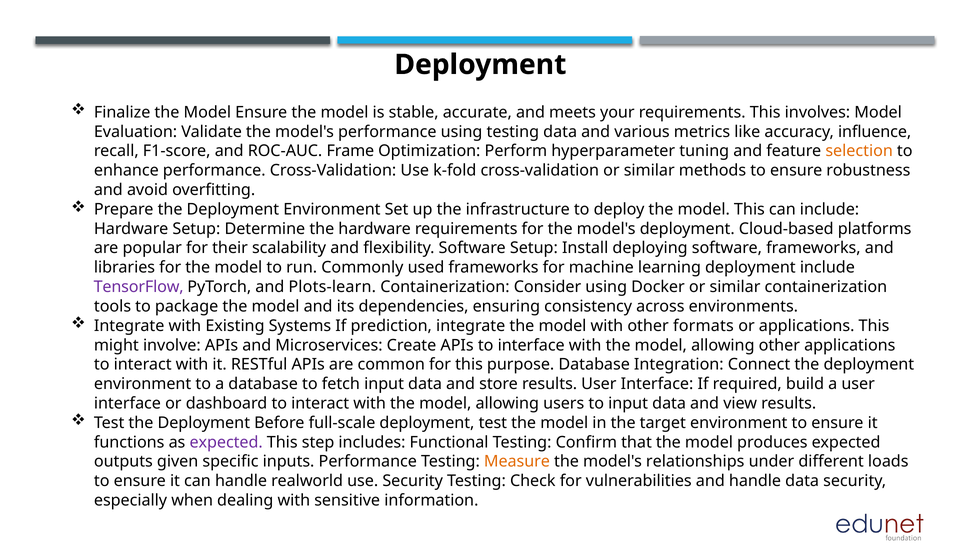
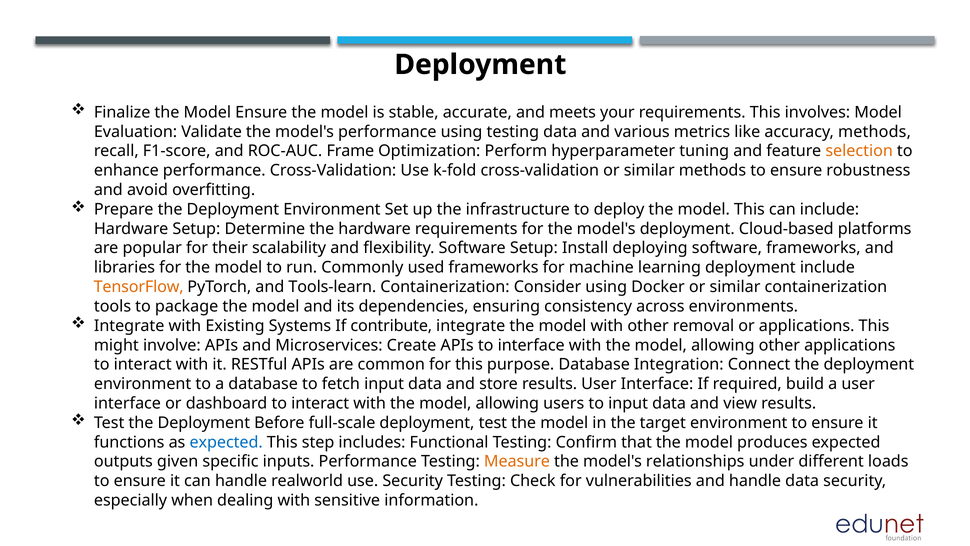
accuracy influence: influence -> methods
TensorFlow colour: purple -> orange
Plots-learn: Plots-learn -> Tools-learn
prediction: prediction -> contribute
formats: formats -> removal
expected at (226, 442) colour: purple -> blue
